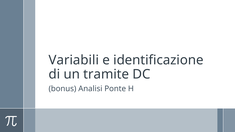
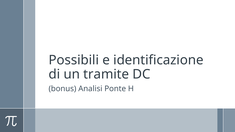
Variabili: Variabili -> Possibili
